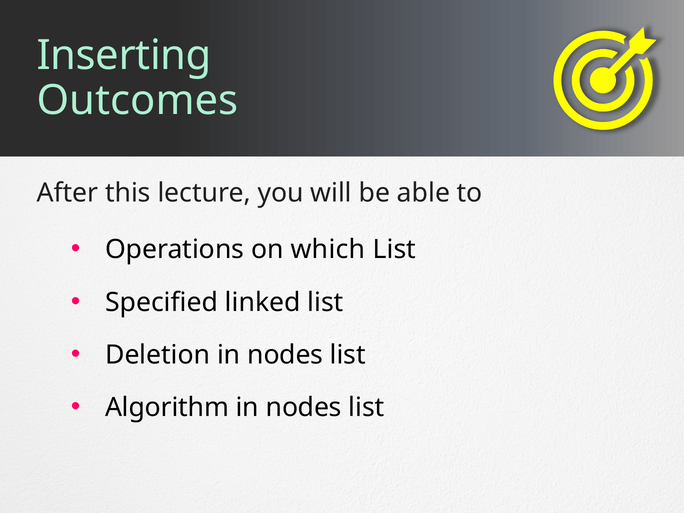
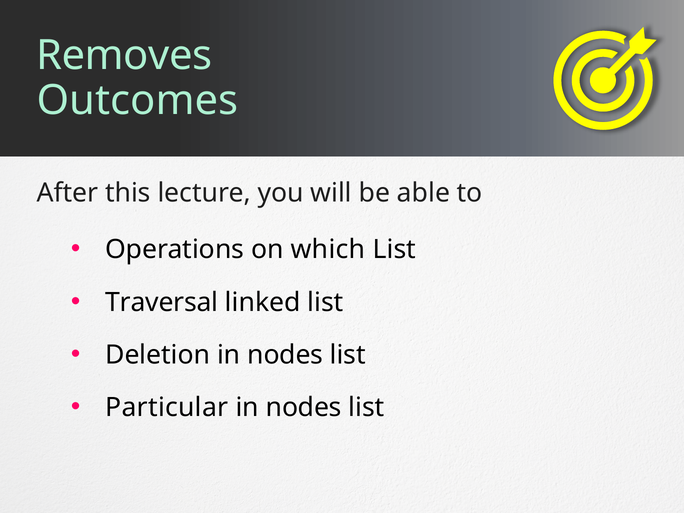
Inserting: Inserting -> Removes
Specified: Specified -> Traversal
Algorithm: Algorithm -> Particular
